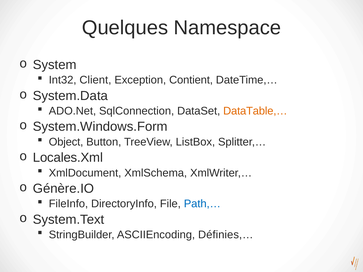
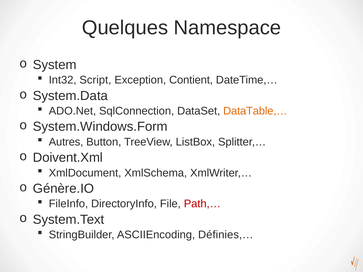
Client: Client -> Script
Object: Object -> Autres
Locales.Xml: Locales.Xml -> Doivent.Xml
Path,… colour: blue -> red
